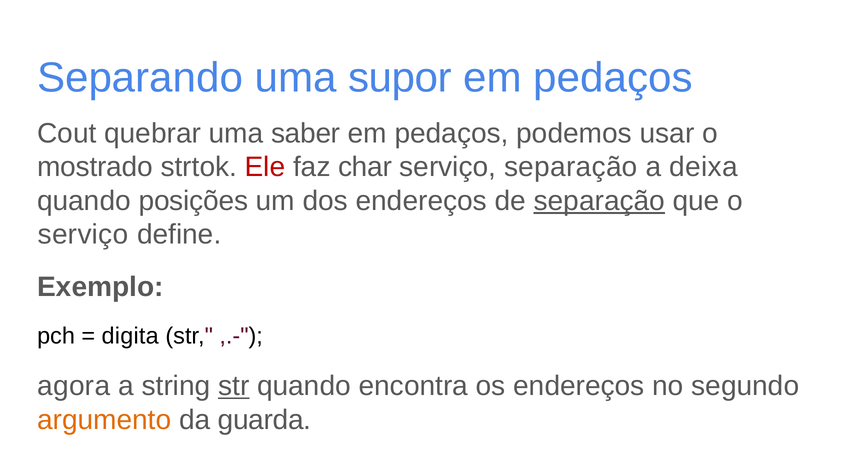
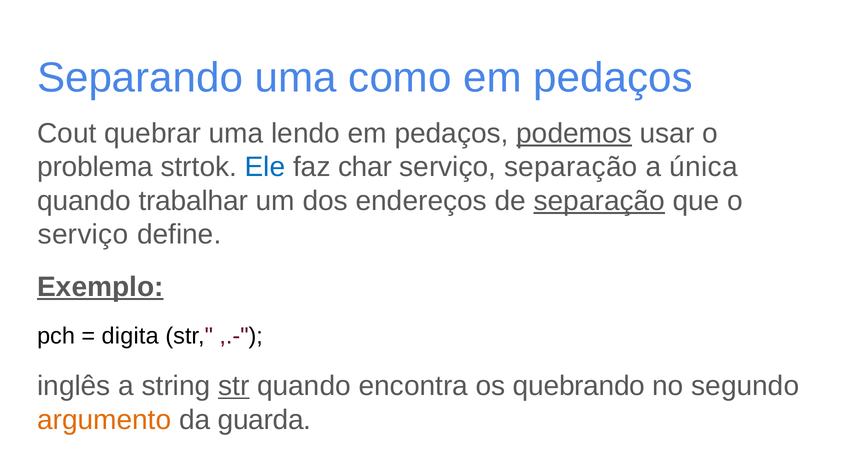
supor: supor -> como
saber: saber -> lendo
podemos underline: none -> present
mostrado: mostrado -> problema
Ele colour: red -> blue
deixa: deixa -> única
posições: posições -> trabalhar
Exemplo underline: none -> present
agora: agora -> inglês
os endereços: endereços -> quebrando
